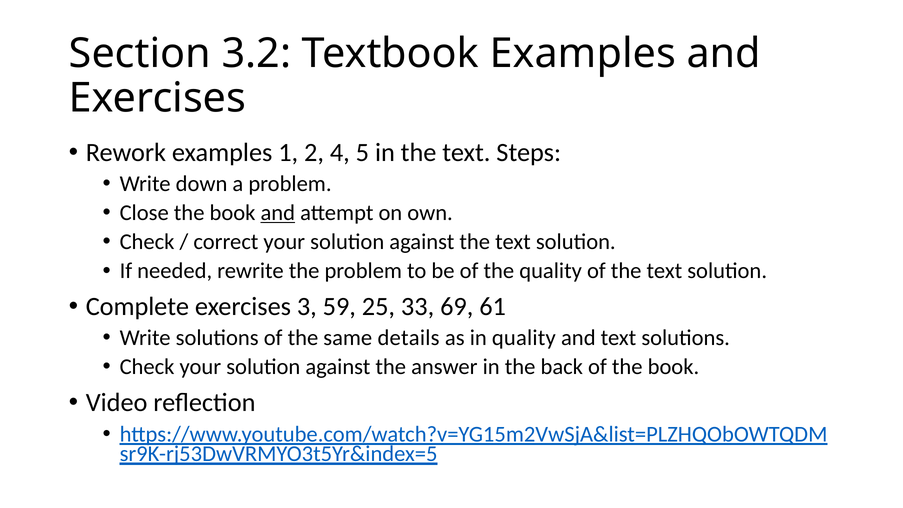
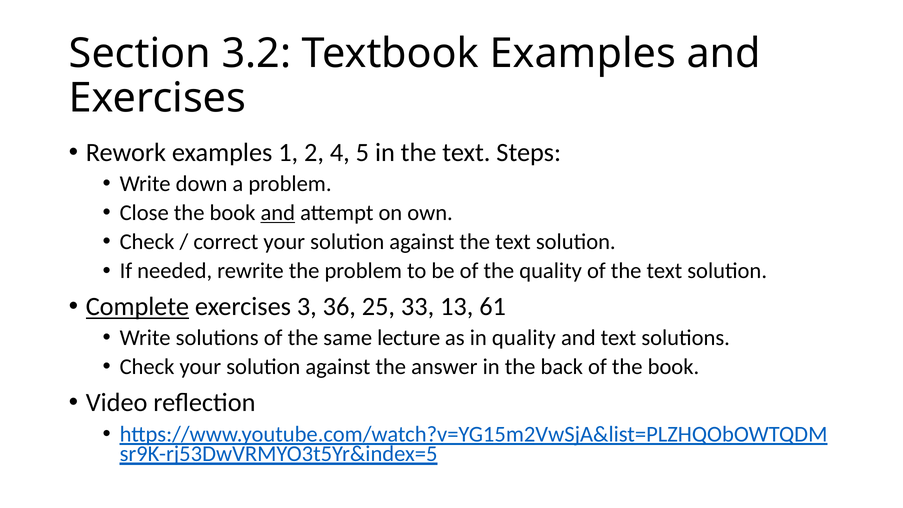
Complete underline: none -> present
59: 59 -> 36
69: 69 -> 13
details: details -> lecture
